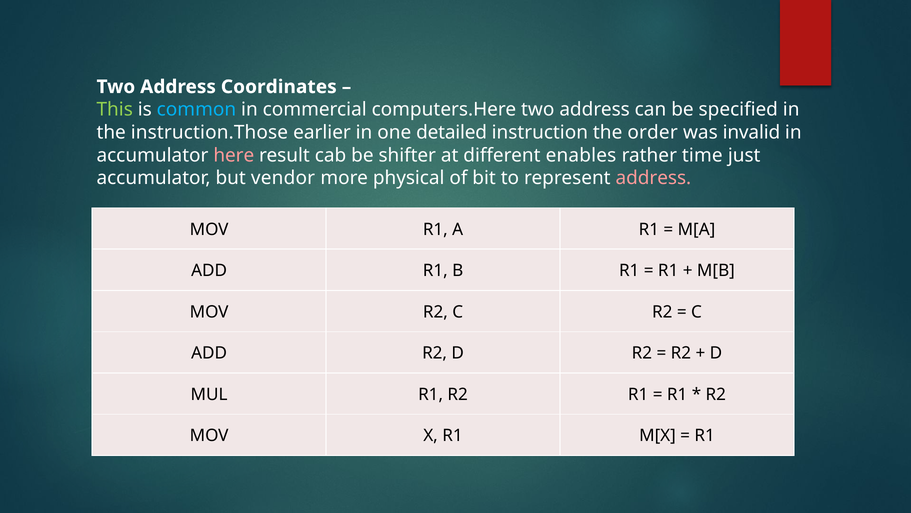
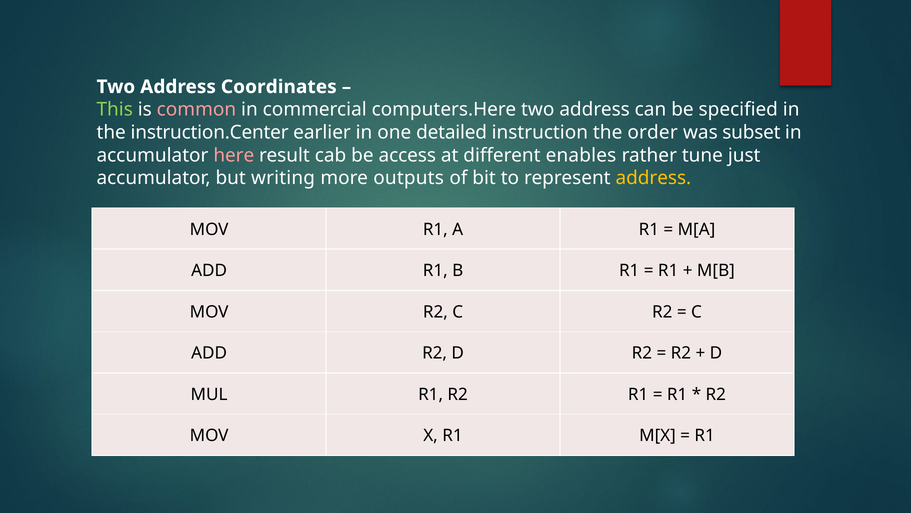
common colour: light blue -> pink
instruction.Those: instruction.Those -> instruction.Center
invalid: invalid -> subset
shifter: shifter -> access
time: time -> tune
vendor: vendor -> writing
physical: physical -> outputs
address at (653, 178) colour: pink -> yellow
